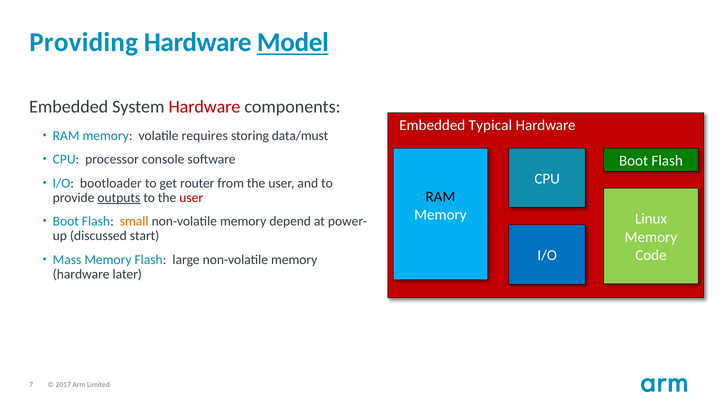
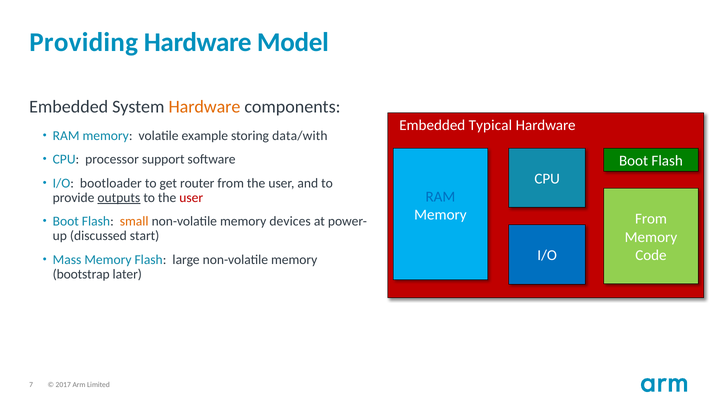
Model underline: present -> none
Hardware at (204, 107) colour: red -> orange
requires: requires -> example
data/must: data/must -> data/with
console: console -> support
RAM at (440, 197) colour: black -> blue
Linux at (651, 219): Linux -> From
depend: depend -> devices
hardware at (81, 274): hardware -> bootstrap
